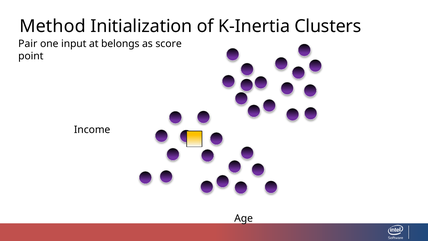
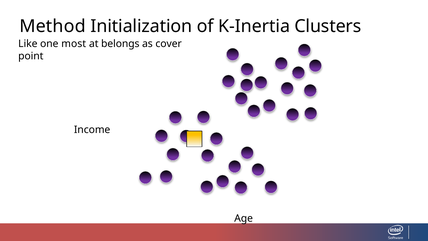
Pair: Pair -> Like
input: input -> most
score: score -> cover
